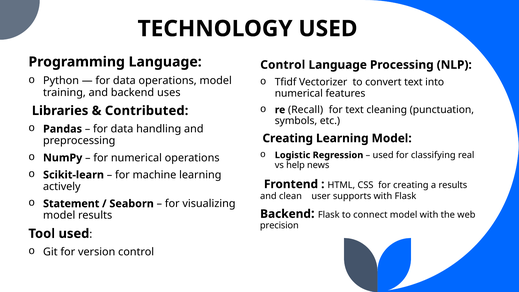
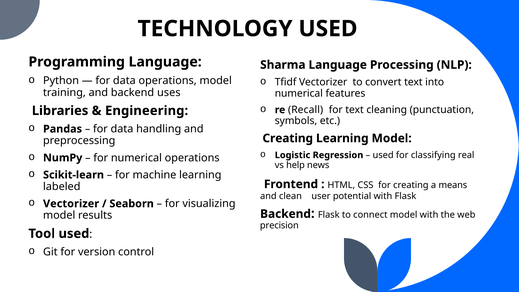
Control at (283, 65): Control -> Sharma
Contributed: Contributed -> Engineering
a results: results -> means
actively: actively -> labeled
supports: supports -> potential
Statement at (71, 204): Statement -> Vectorizer
